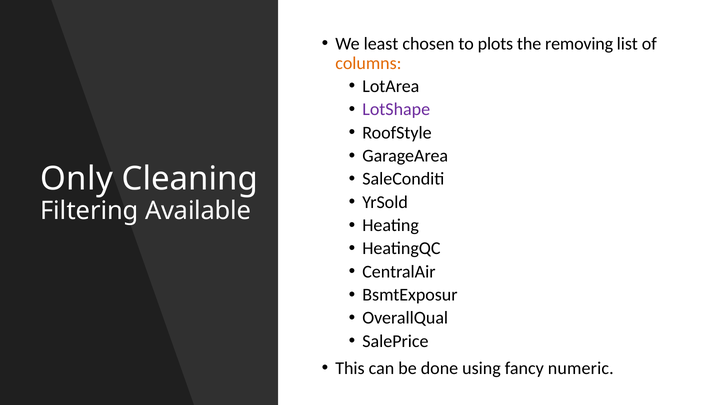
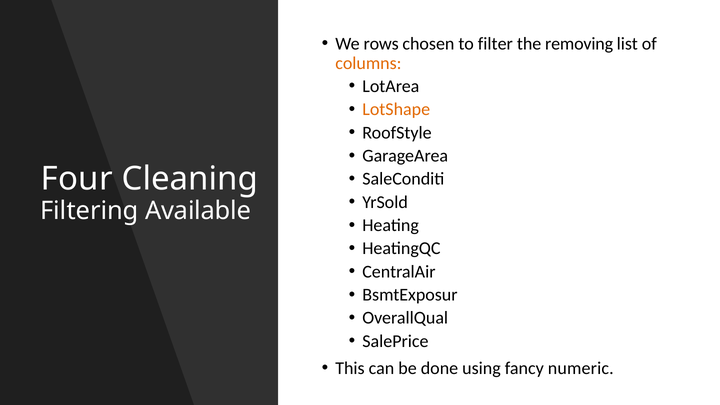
least: least -> rows
plots: plots -> filter
LotShape colour: purple -> orange
Only: Only -> Four
